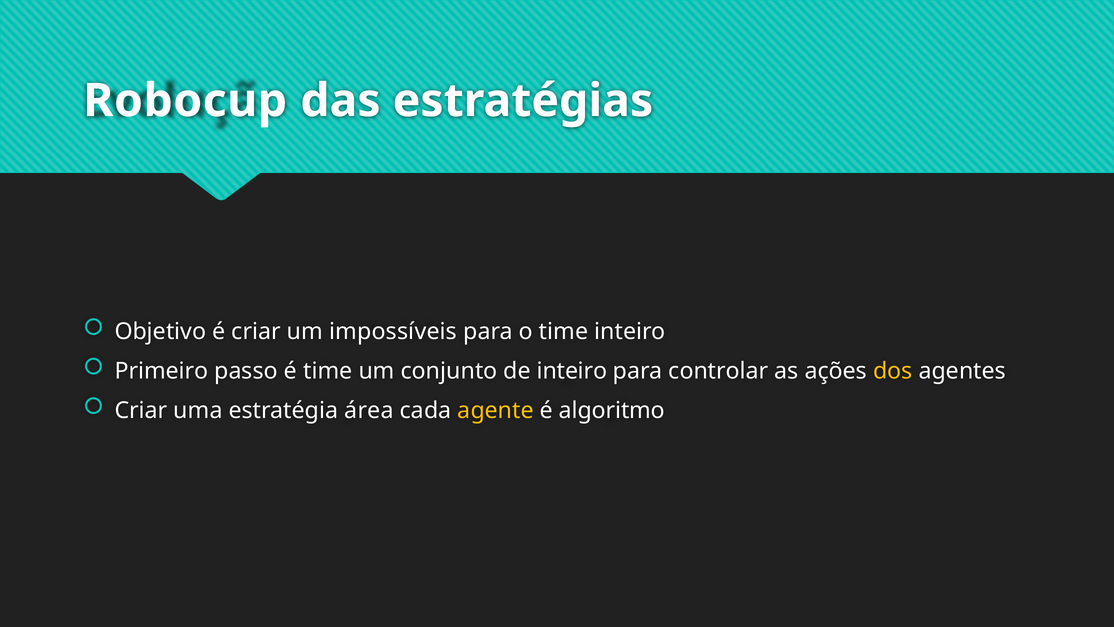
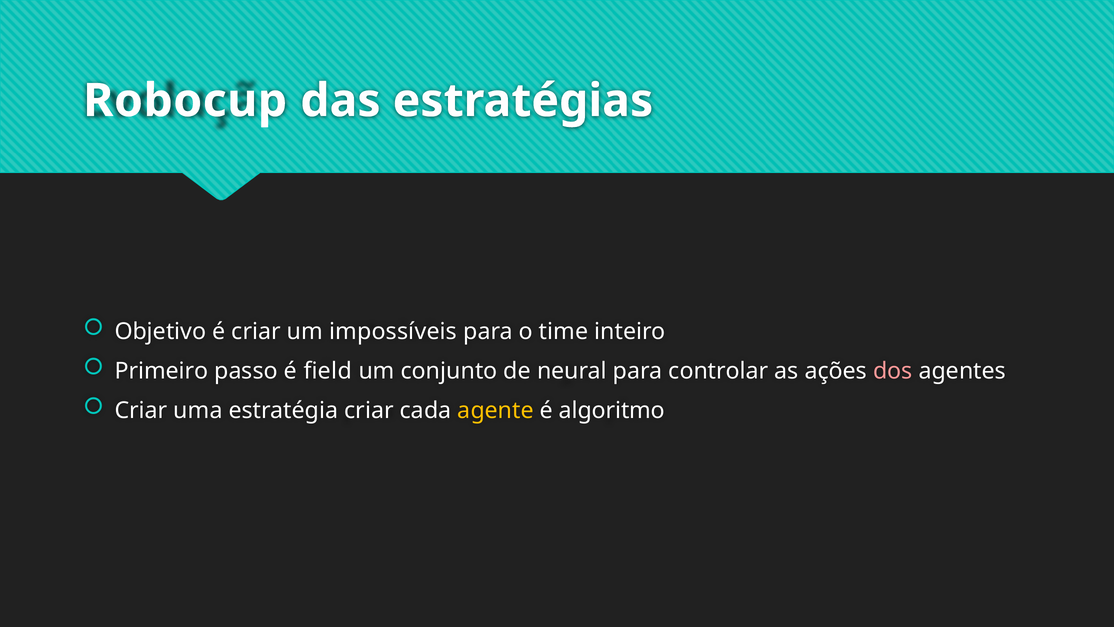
é time: time -> field
de inteiro: inteiro -> neural
dos colour: yellow -> pink
estratégia área: área -> criar
